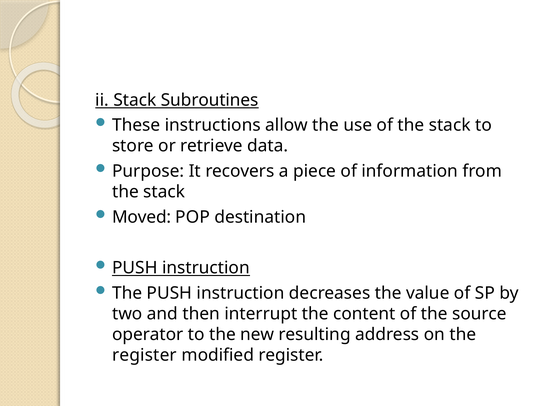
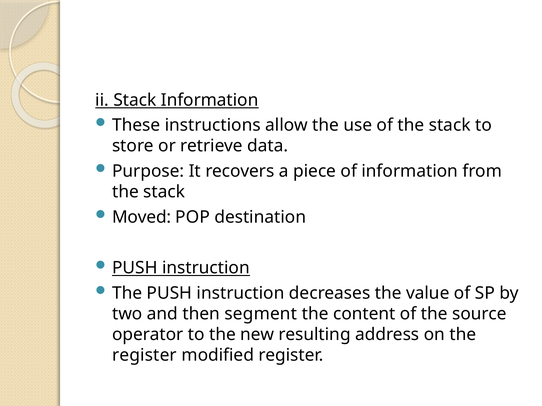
Stack Subroutines: Subroutines -> Information
interrupt: interrupt -> segment
